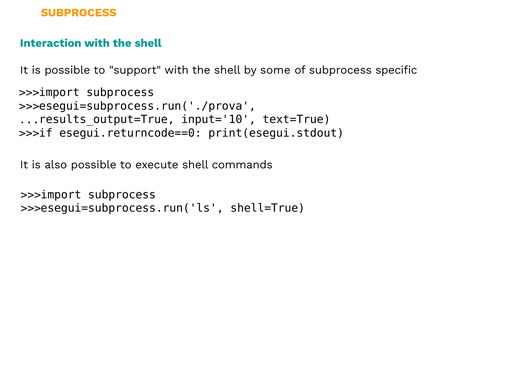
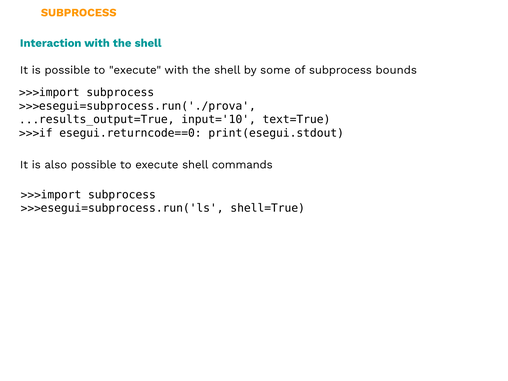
is possible to support: support -> execute
specific: specific -> bounds
